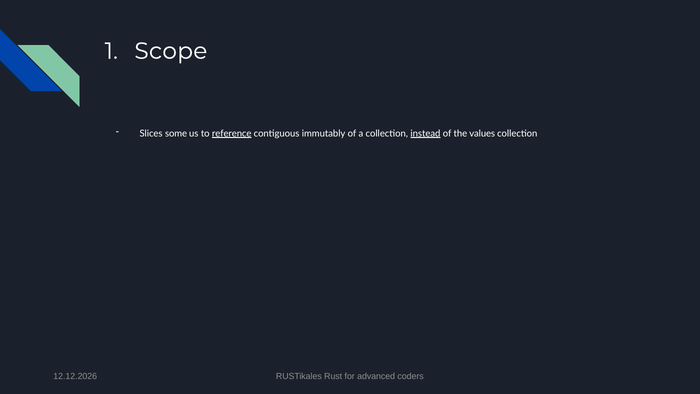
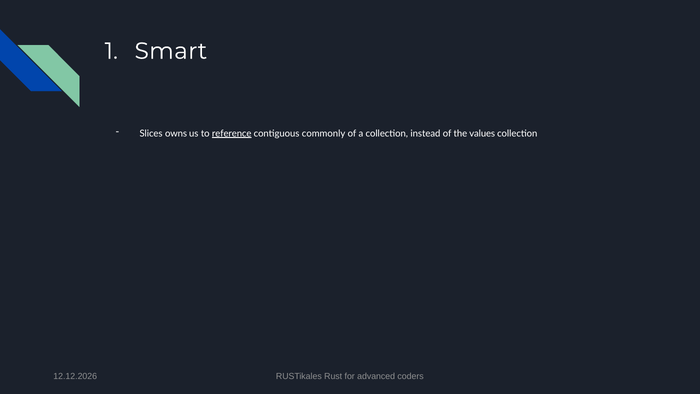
Scope: Scope -> Smart
some: some -> owns
immutably: immutably -> commonly
instead underline: present -> none
